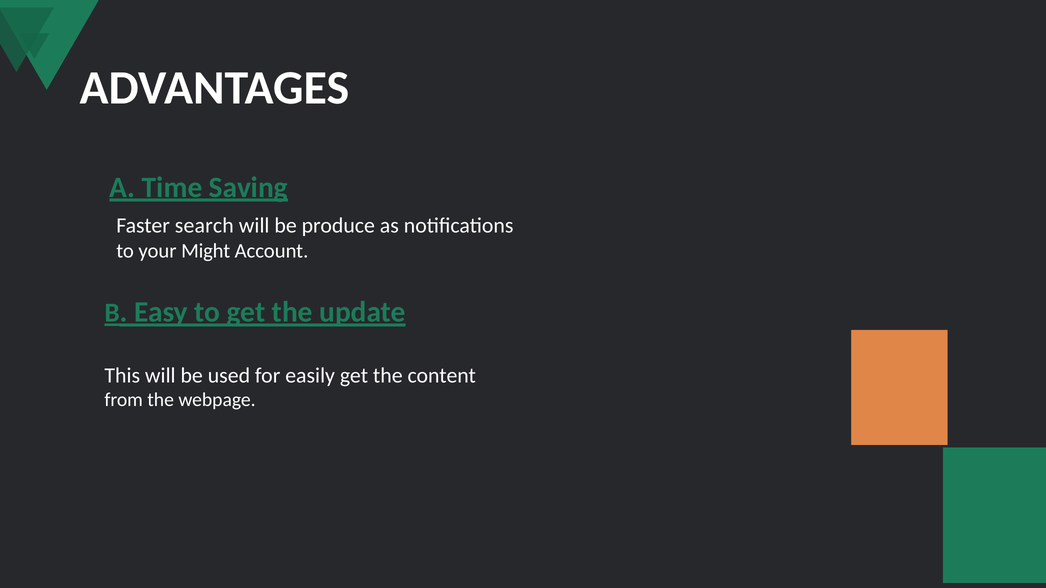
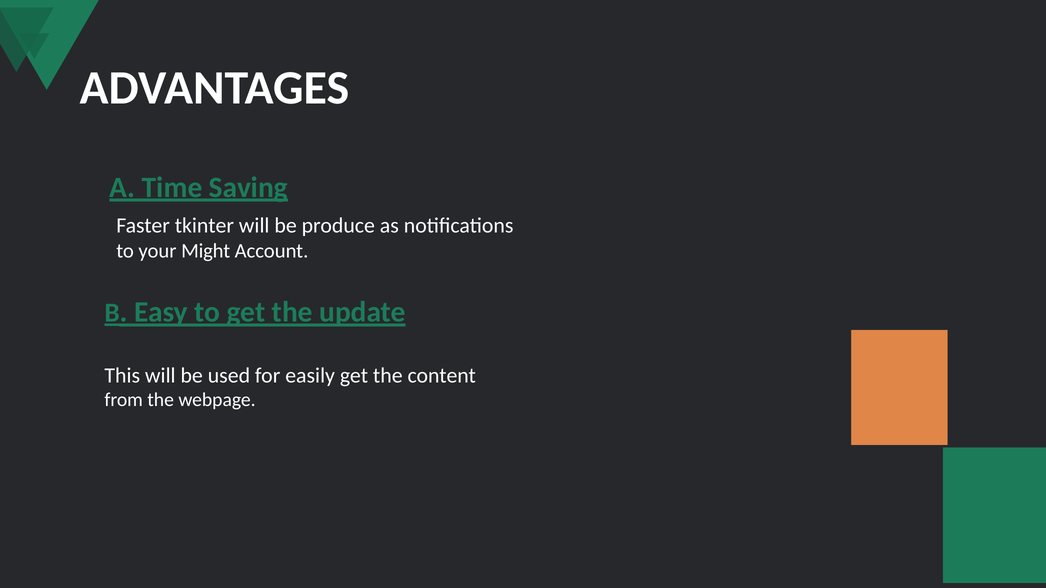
search: search -> tkinter
